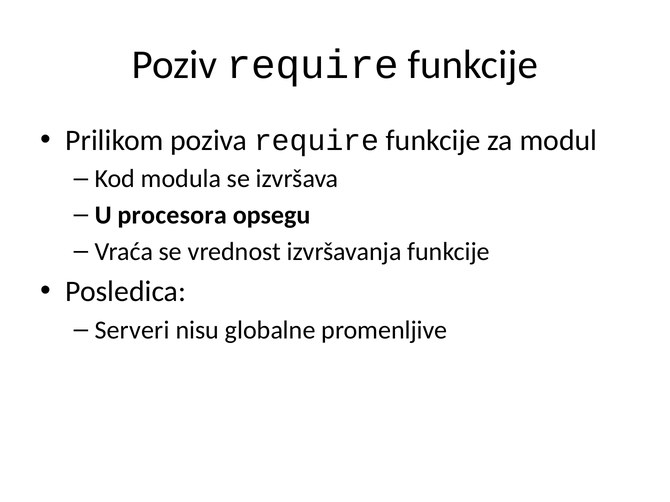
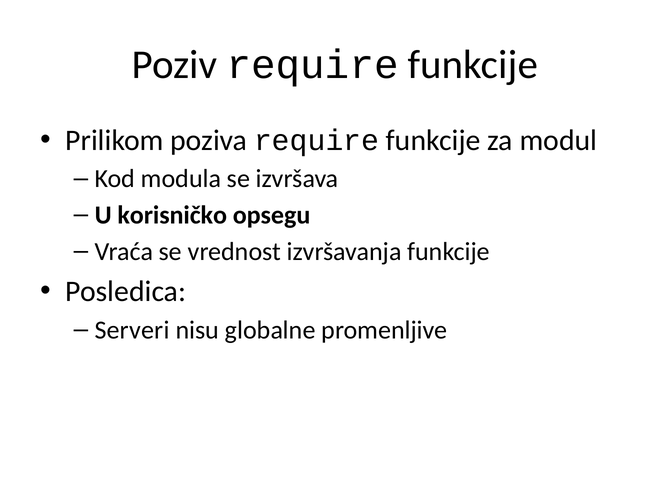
procesora: procesora -> korisničko
